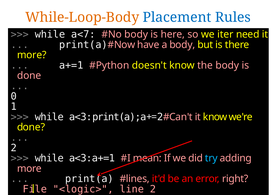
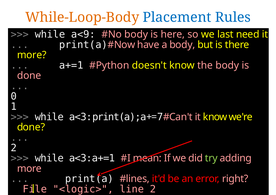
a<7: a<7 -> a<9
iter: iter -> last
2 at (160, 117): 2 -> 7
try at (211, 158) colour: light blue -> light green
